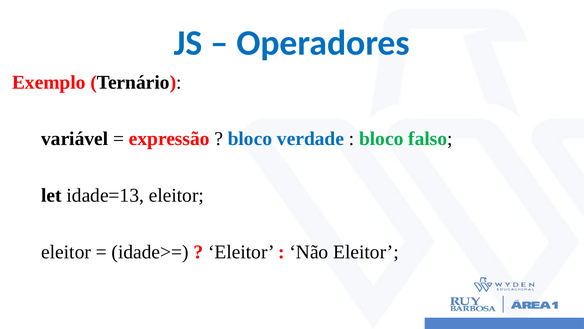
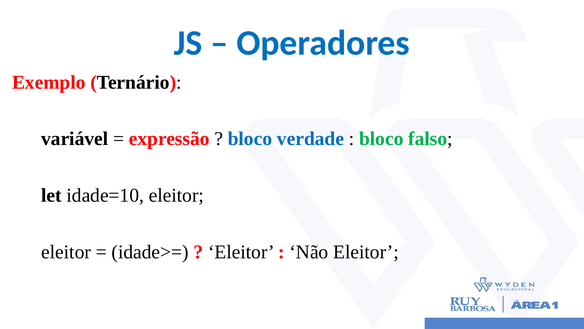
idade=13: idade=13 -> idade=10
